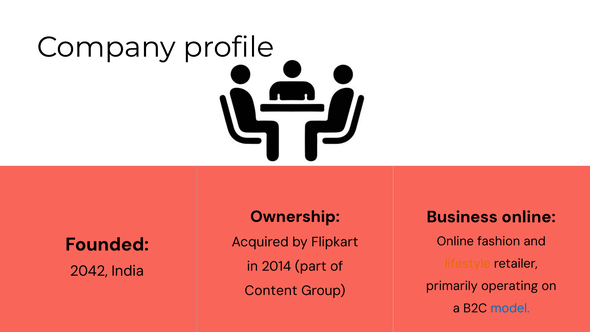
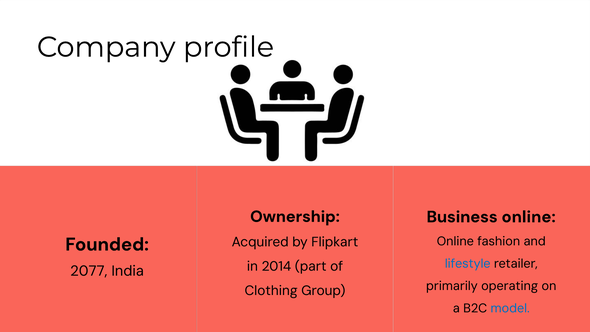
lifestyle colour: orange -> blue
2042: 2042 -> 2077
Content: Content -> Clothing
